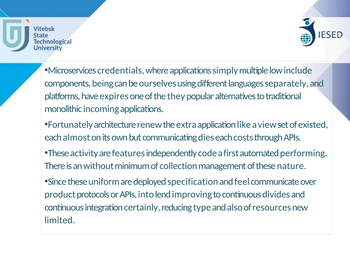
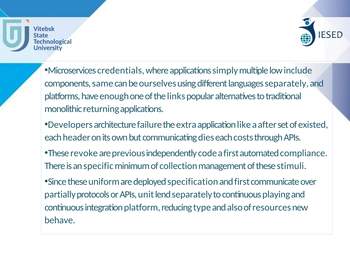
being: being -> same
expires: expires -> enough
they: they -> links
incoming: incoming -> returning
Fortunately: Fortunately -> Developers
renew: renew -> failure
view: view -> after
almost: almost -> header
activity: activity -> revoke
features: features -> previous
performing: performing -> compliance
without: without -> specific
nature: nature -> stimuli
and feel: feel -> first
product: product -> partially
into: into -> unit
lend improving: improving -> separately
divides: divides -> playing
certainly: certainly -> platform
limited: limited -> behave
